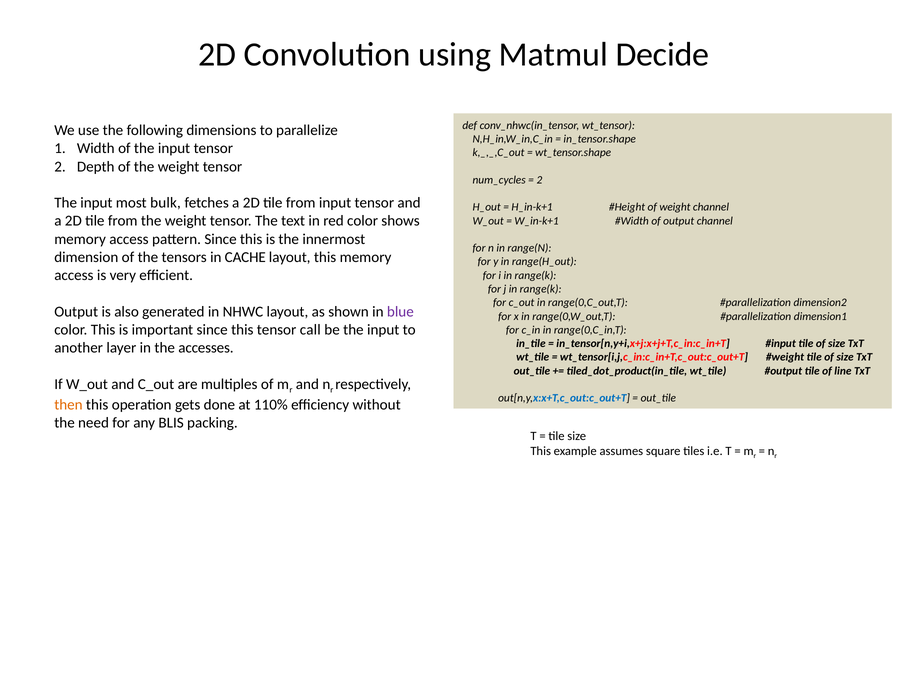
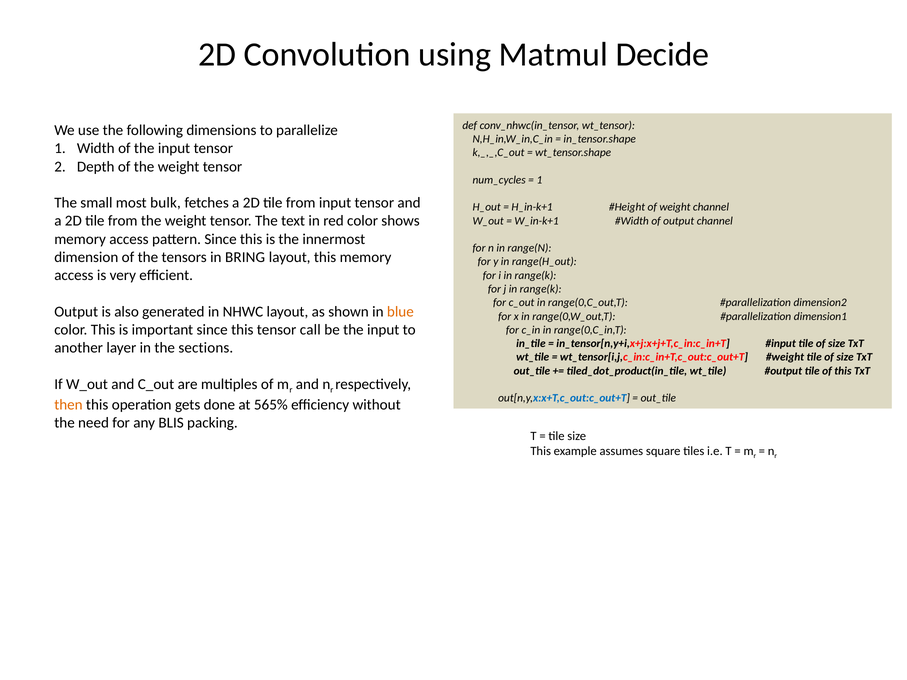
2 at (539, 180): 2 -> 1
input at (96, 203): input -> small
CACHE: CACHE -> BRING
blue colour: purple -> orange
accesses: accesses -> sections
of line: line -> this
110%: 110% -> 565%
